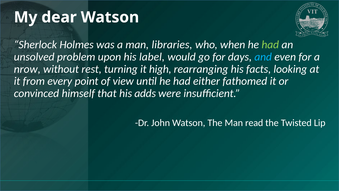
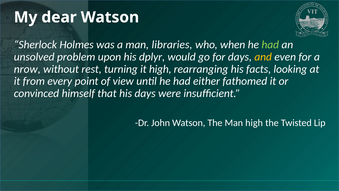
label: label -> dplyr
and colour: light blue -> yellow
his adds: adds -> days
Man read: read -> high
